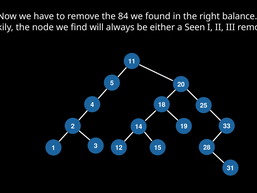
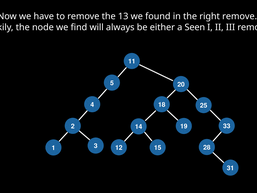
84: 84 -> 13
right balance: balance -> remove
